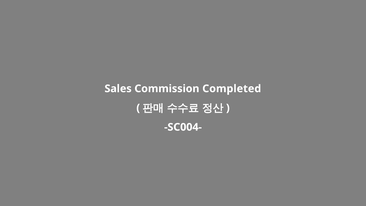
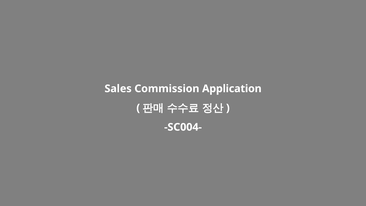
Completed: Completed -> Application
